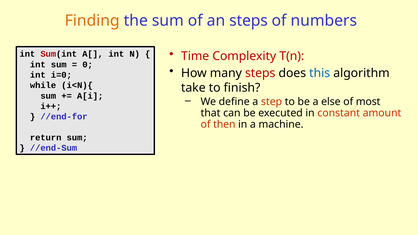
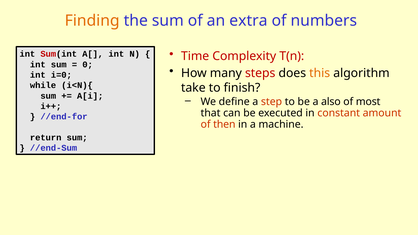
an steps: steps -> extra
this colour: blue -> orange
else: else -> also
